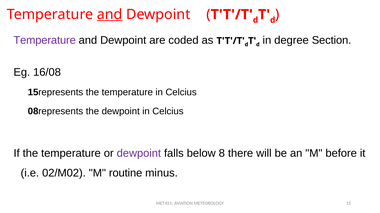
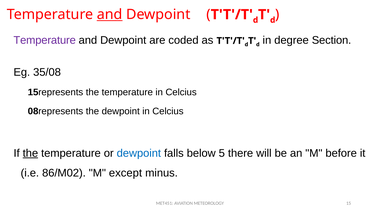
16/08: 16/08 -> 35/08
the at (30, 154) underline: none -> present
dewpoint at (139, 154) colour: purple -> blue
8: 8 -> 5
02/M02: 02/M02 -> 86/M02
routine: routine -> except
